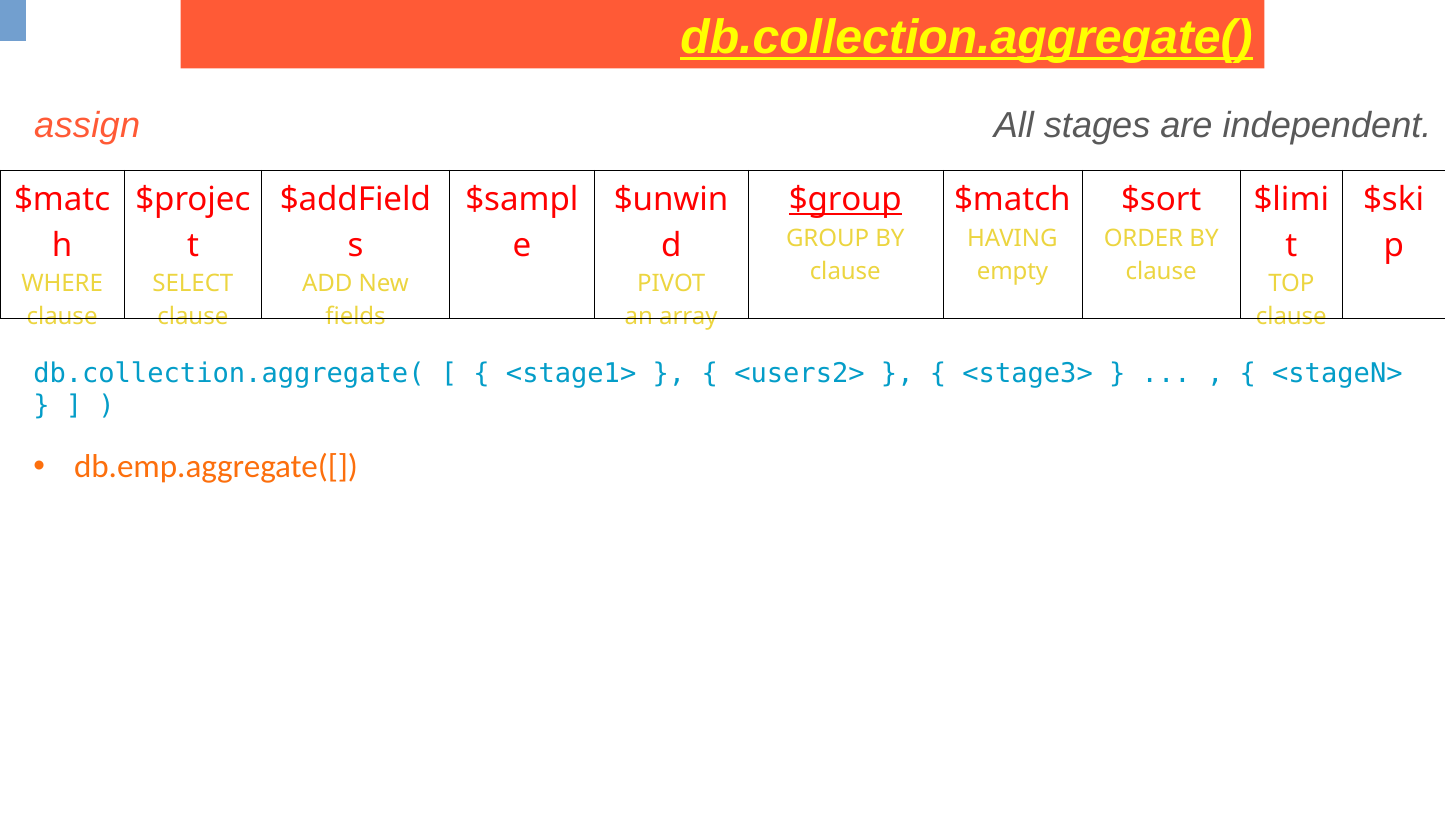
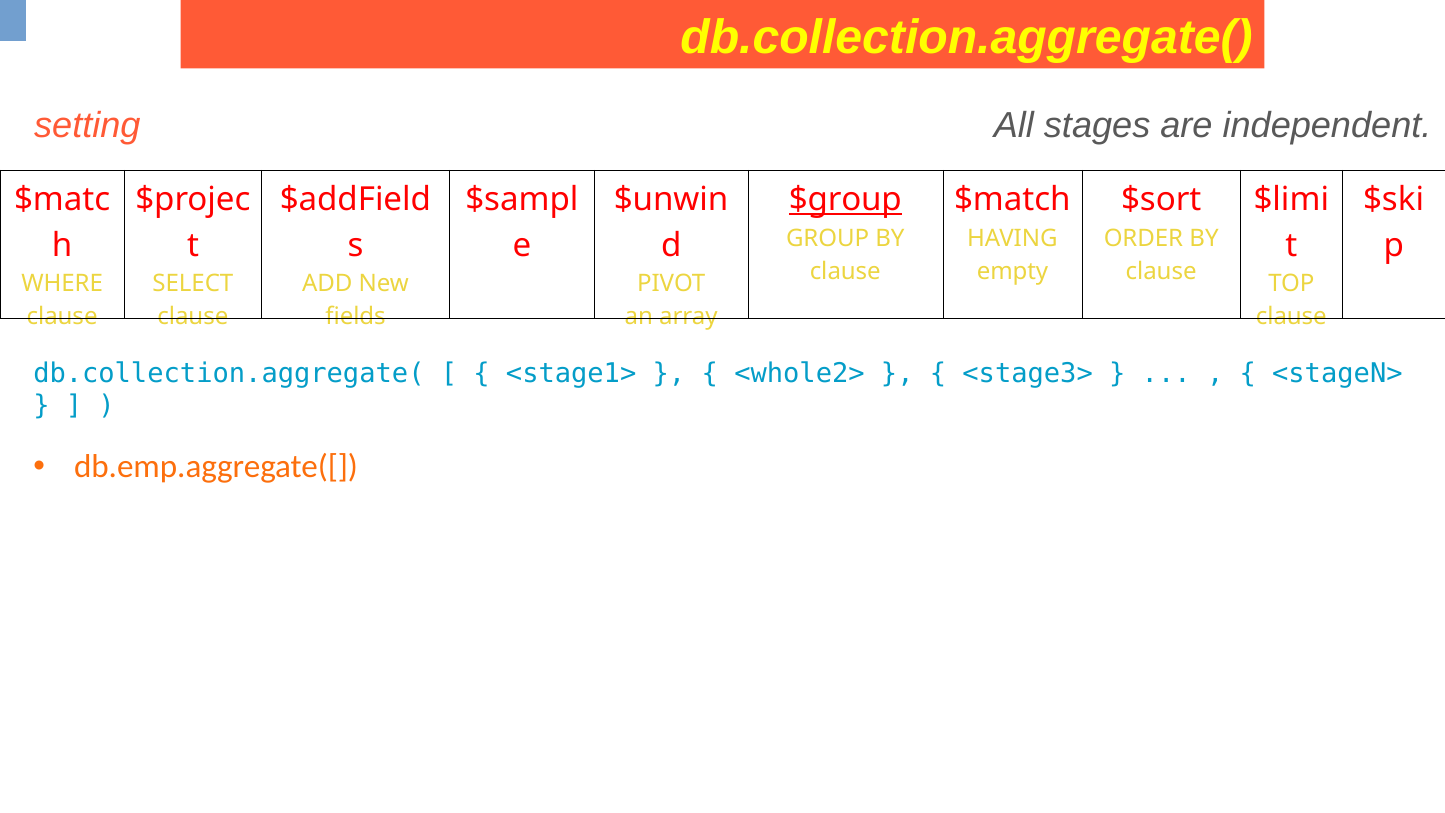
db.collection.aggregate( at (967, 38) underline: present -> none
assign: assign -> setting
<users2>: <users2> -> <whole2>
